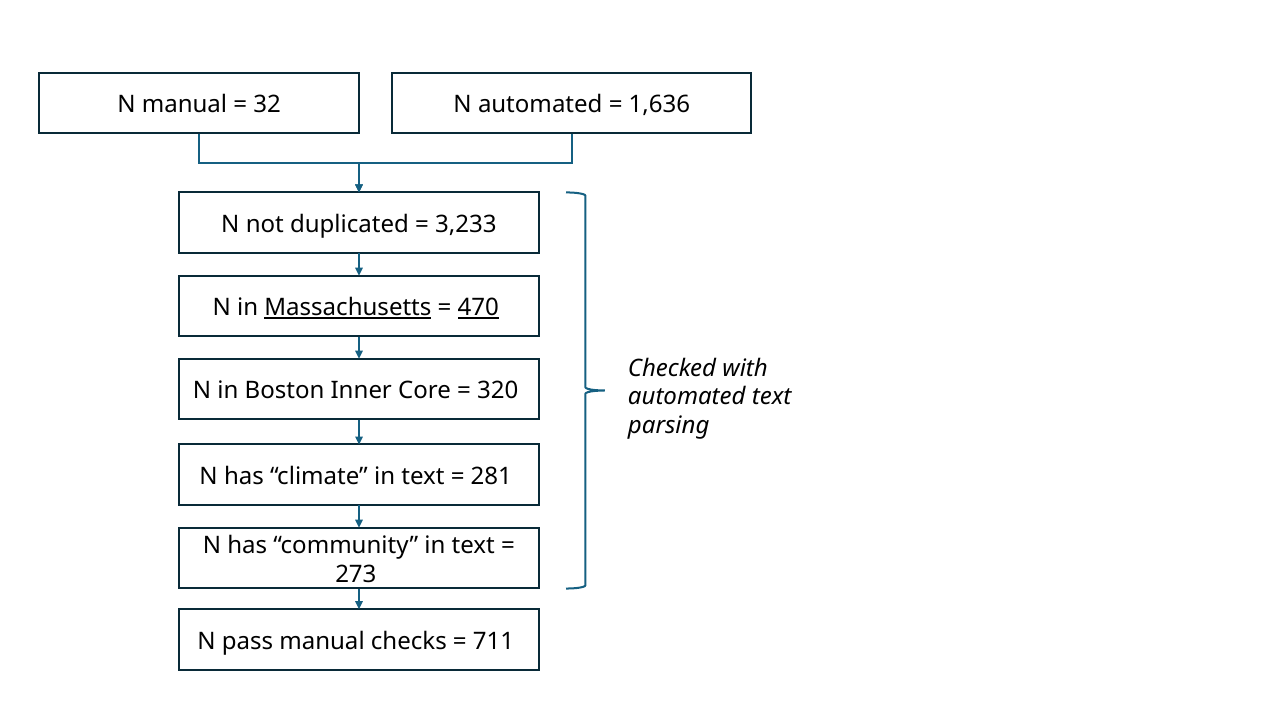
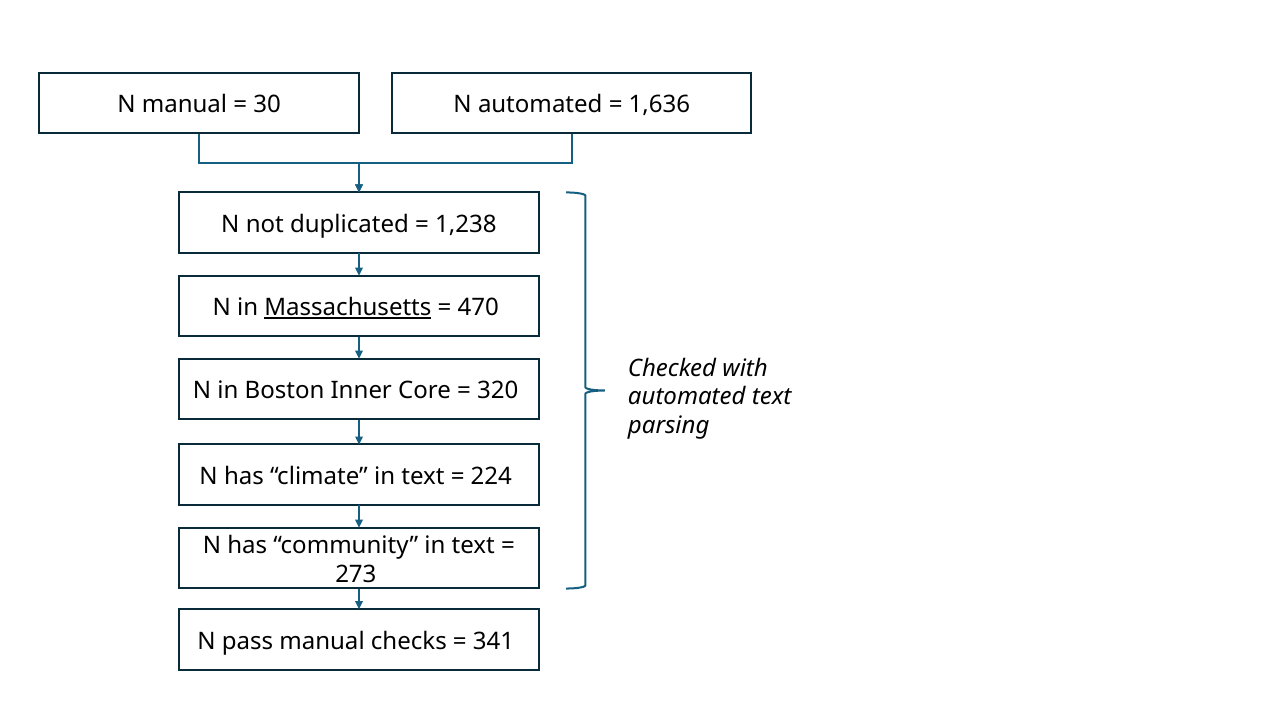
32: 32 -> 30
3,233: 3,233 -> 1,238
470 underline: present -> none
281: 281 -> 224
711: 711 -> 341
